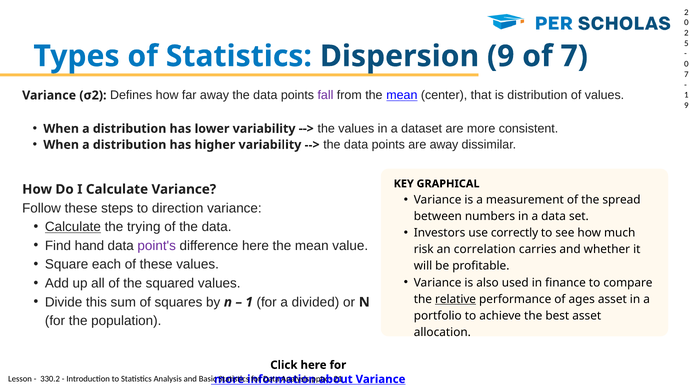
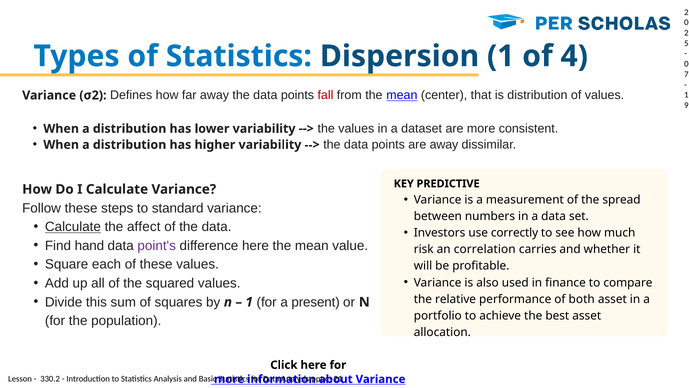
Dispersion 9: 9 -> 1
of 7: 7 -> 4
fall colour: purple -> red
GRAPHICAL: GRAPHICAL -> PREDICTIVE
direction: direction -> standard
trying: trying -> affect
divided: divided -> present
relative underline: present -> none
ages: ages -> both
